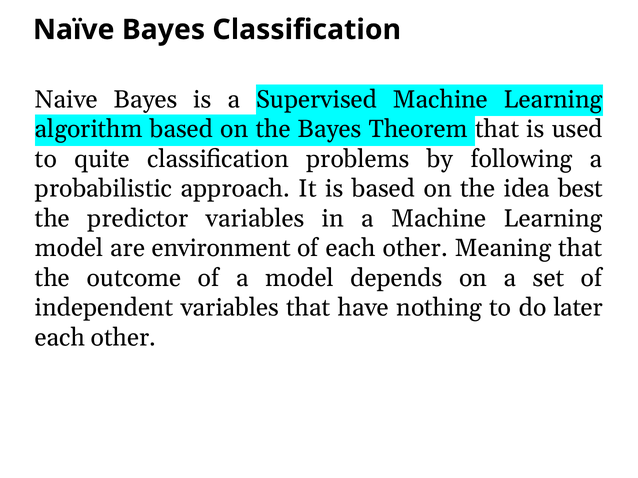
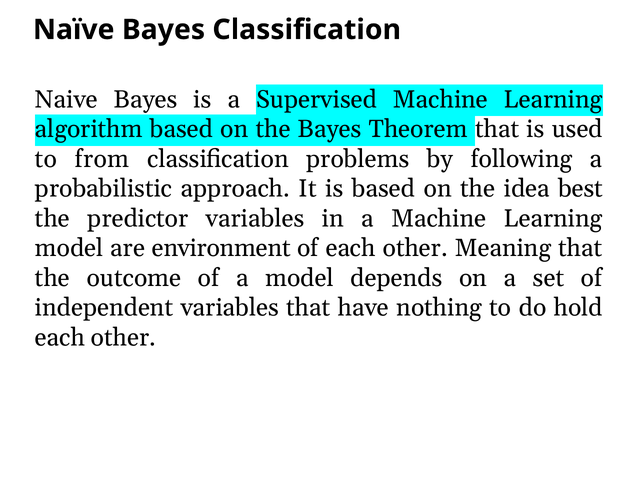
quite: quite -> from
later: later -> hold
